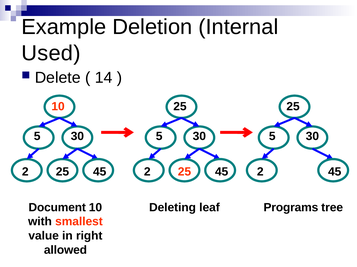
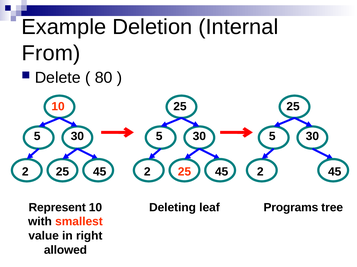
Used: Used -> From
14: 14 -> 80
Document: Document -> Represent
